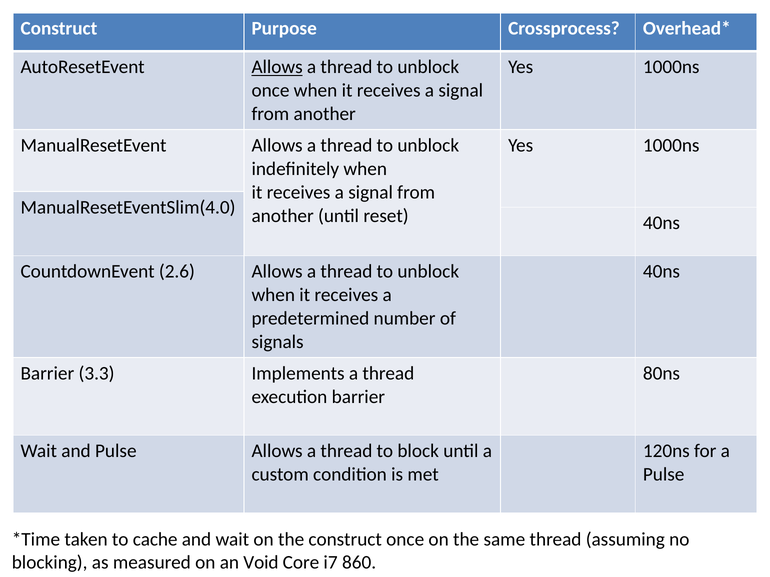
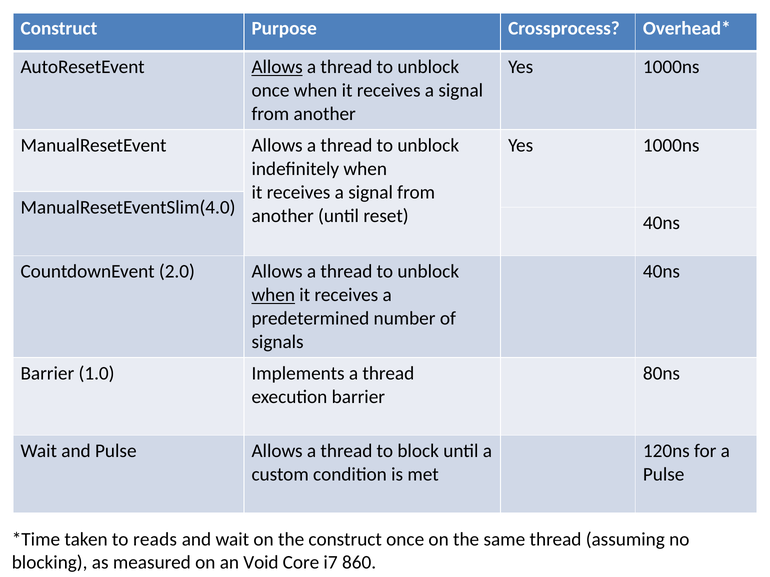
2.6: 2.6 -> 2.0
when at (273, 295) underline: none -> present
3.3: 3.3 -> 1.0
cache: cache -> reads
